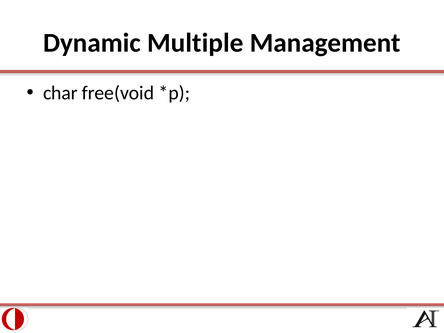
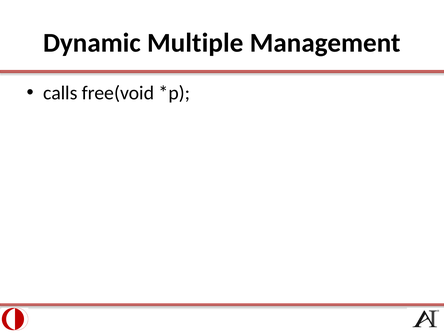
char: char -> calls
